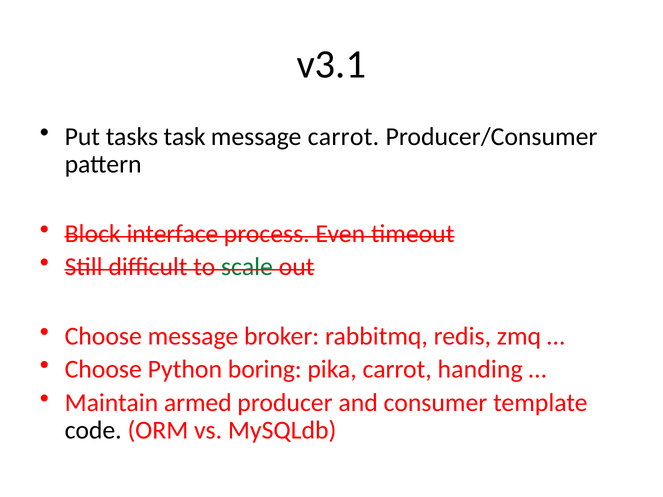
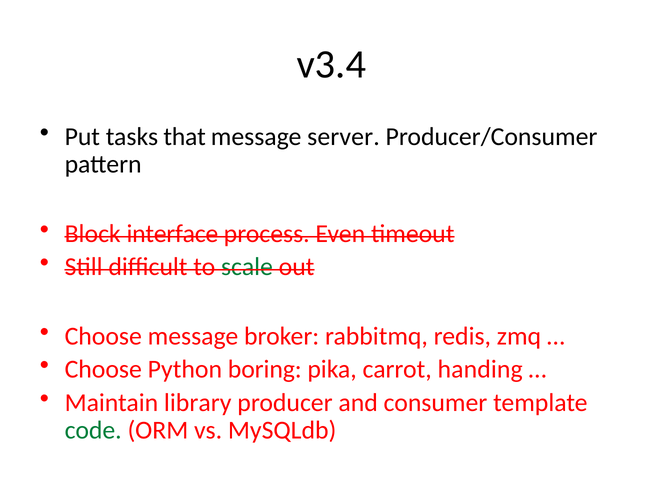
v3.1: v3.1 -> v3.4
task: task -> that
message carrot: carrot -> server
armed: armed -> library
code colour: black -> green
